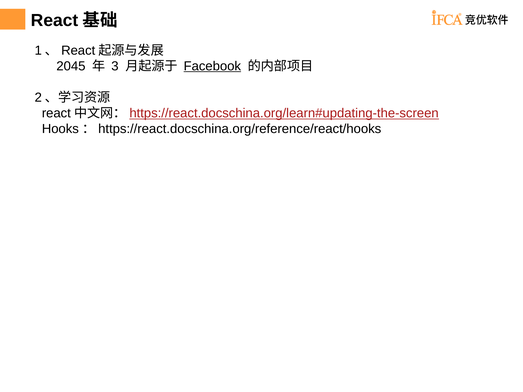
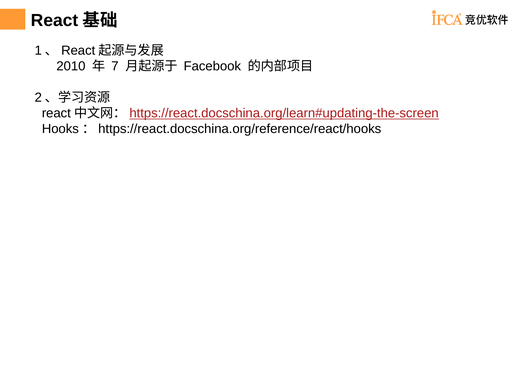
2045: 2045 -> 2010
3: 3 -> 7
Facebook underline: present -> none
